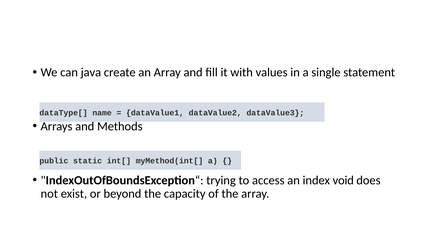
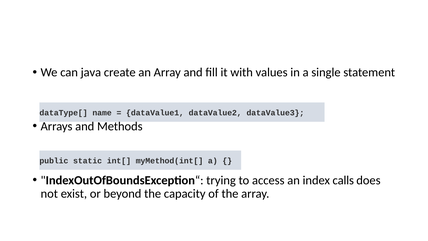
void: void -> calls
